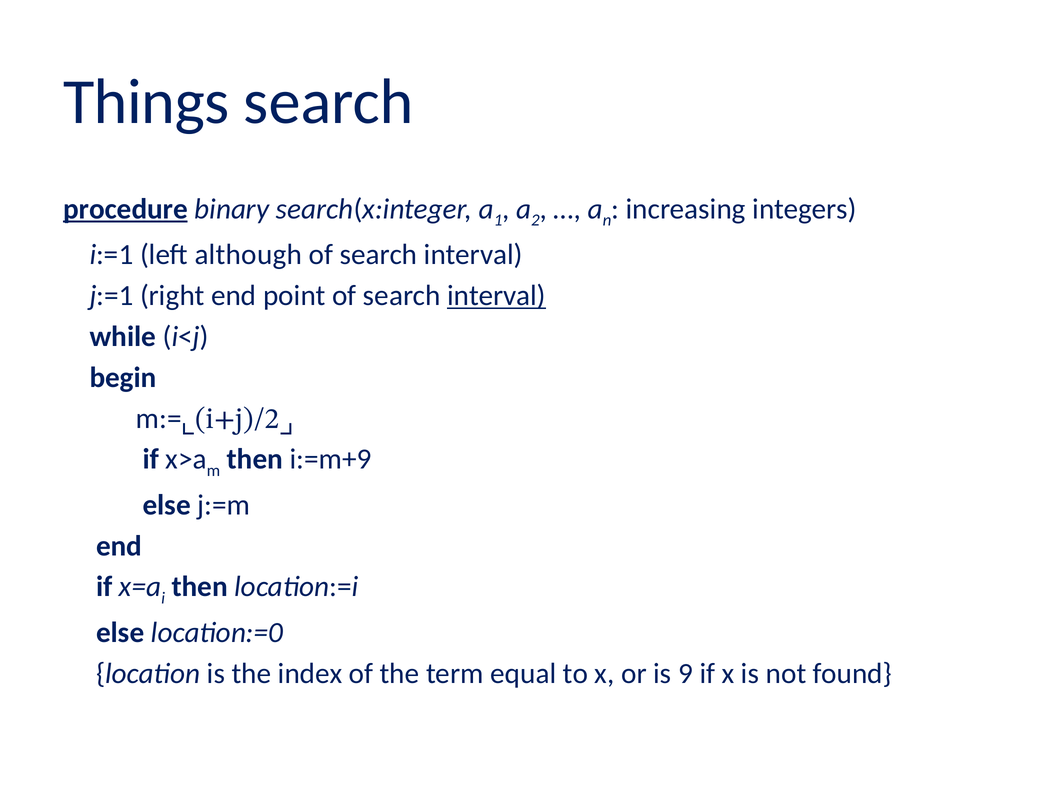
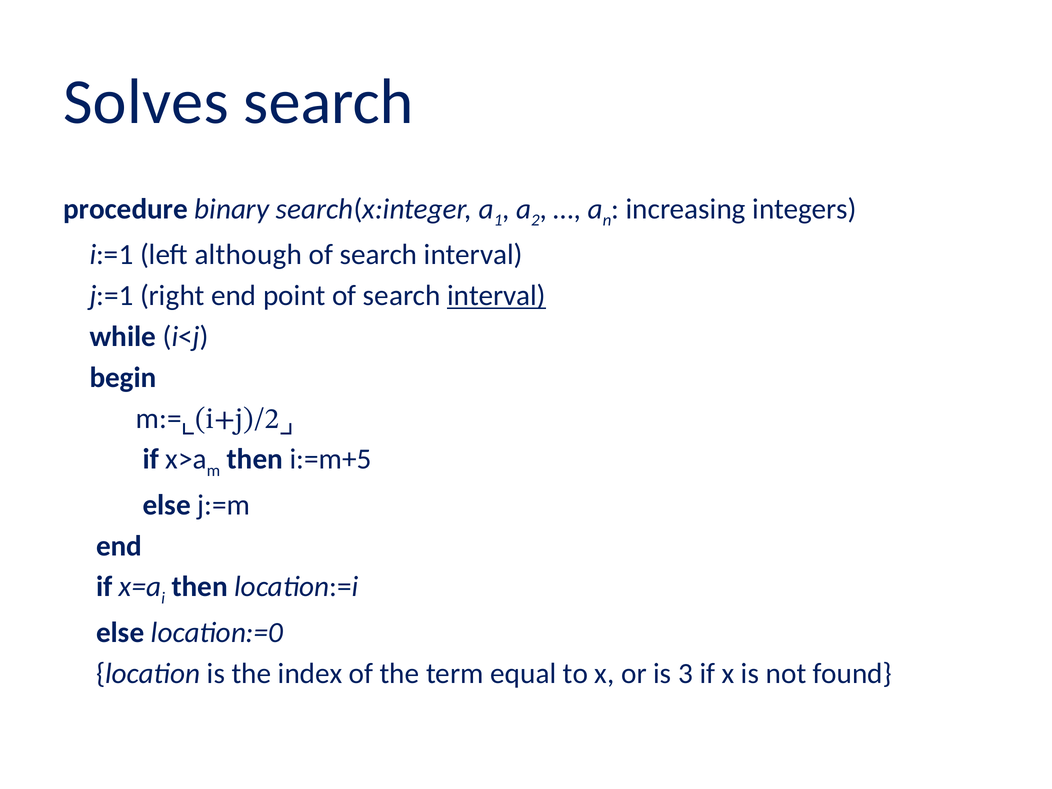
Things: Things -> Solves
procedure underline: present -> none
i:=m+9: i:=m+9 -> i:=m+5
9: 9 -> 3
